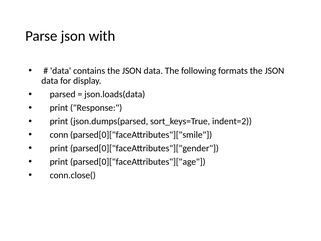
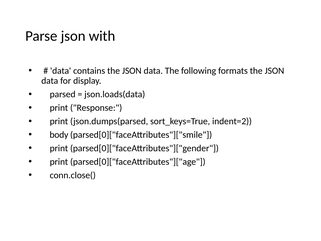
conn: conn -> body
